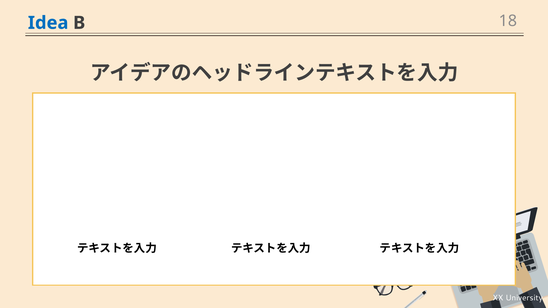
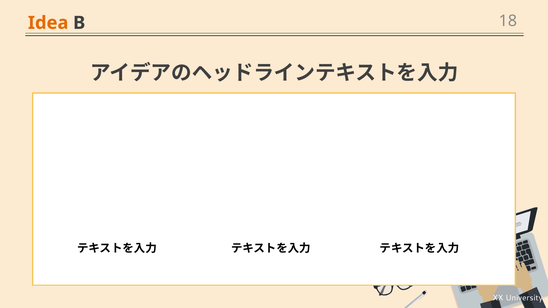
Idea colour: blue -> orange
